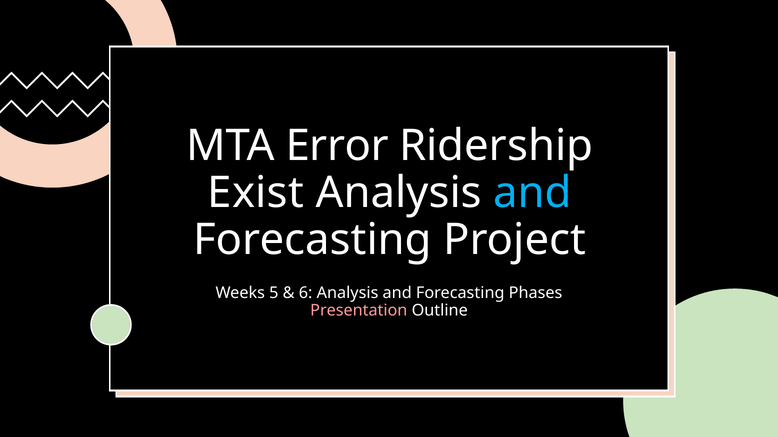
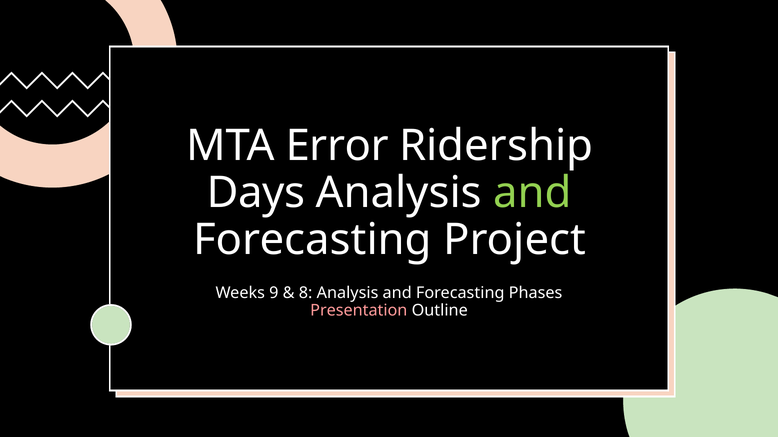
Exist: Exist -> Days
and at (532, 193) colour: light blue -> light green
5: 5 -> 9
6: 6 -> 8
